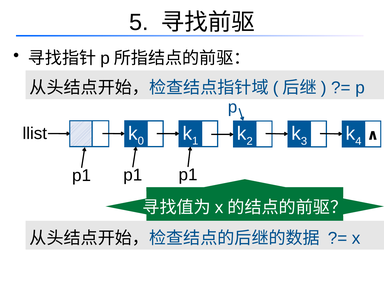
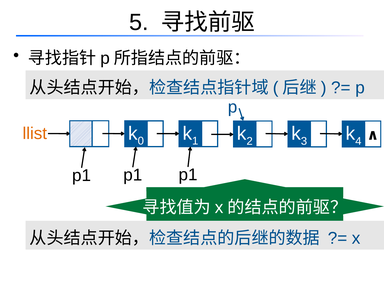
llist colour: black -> orange
